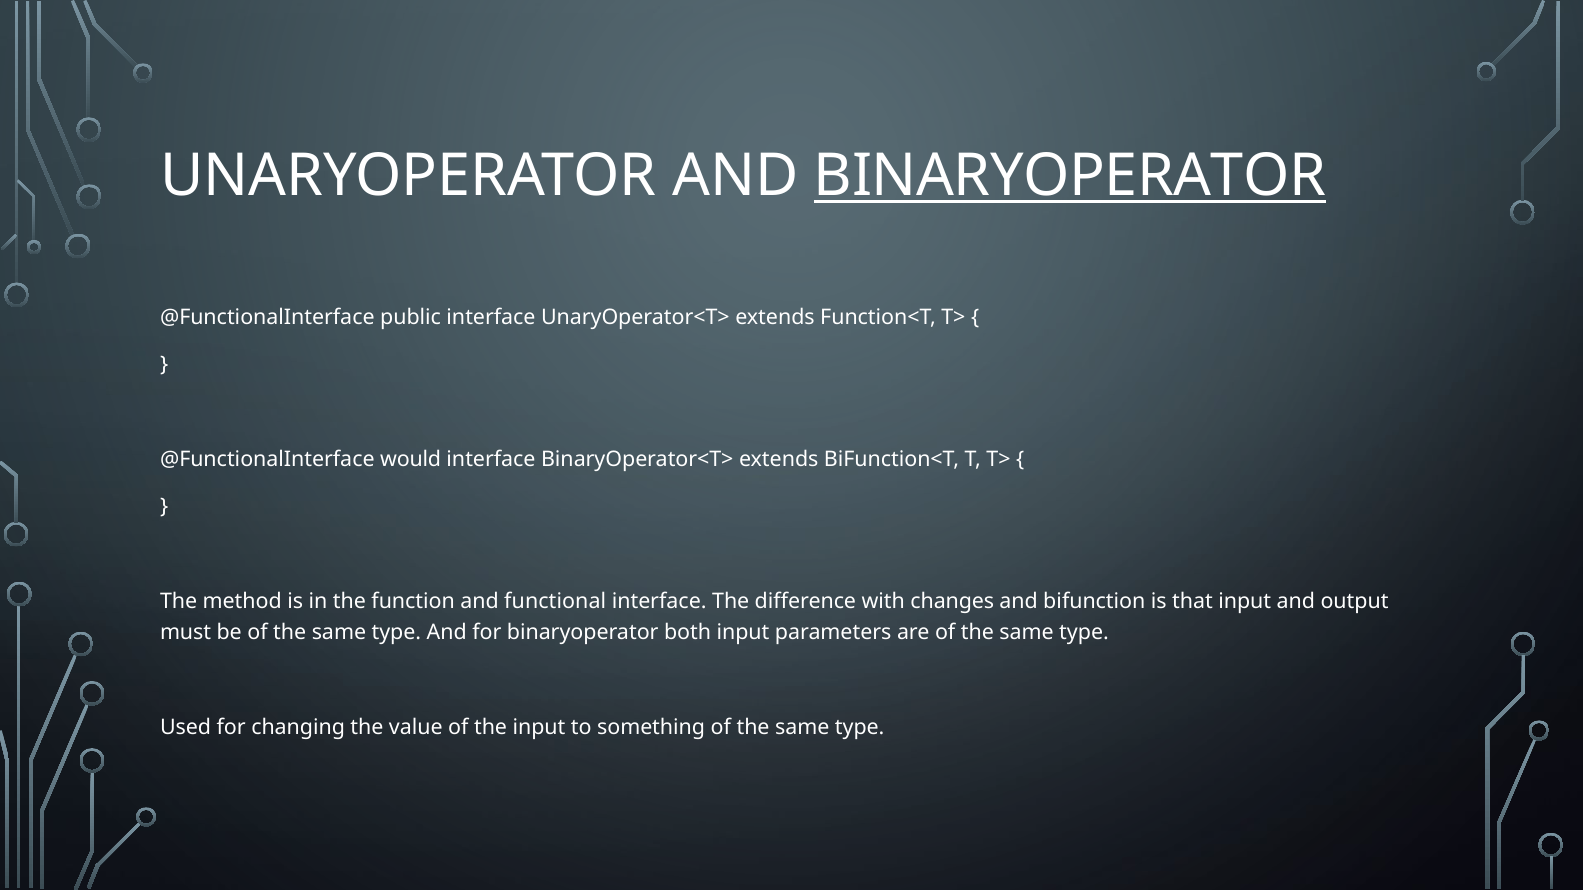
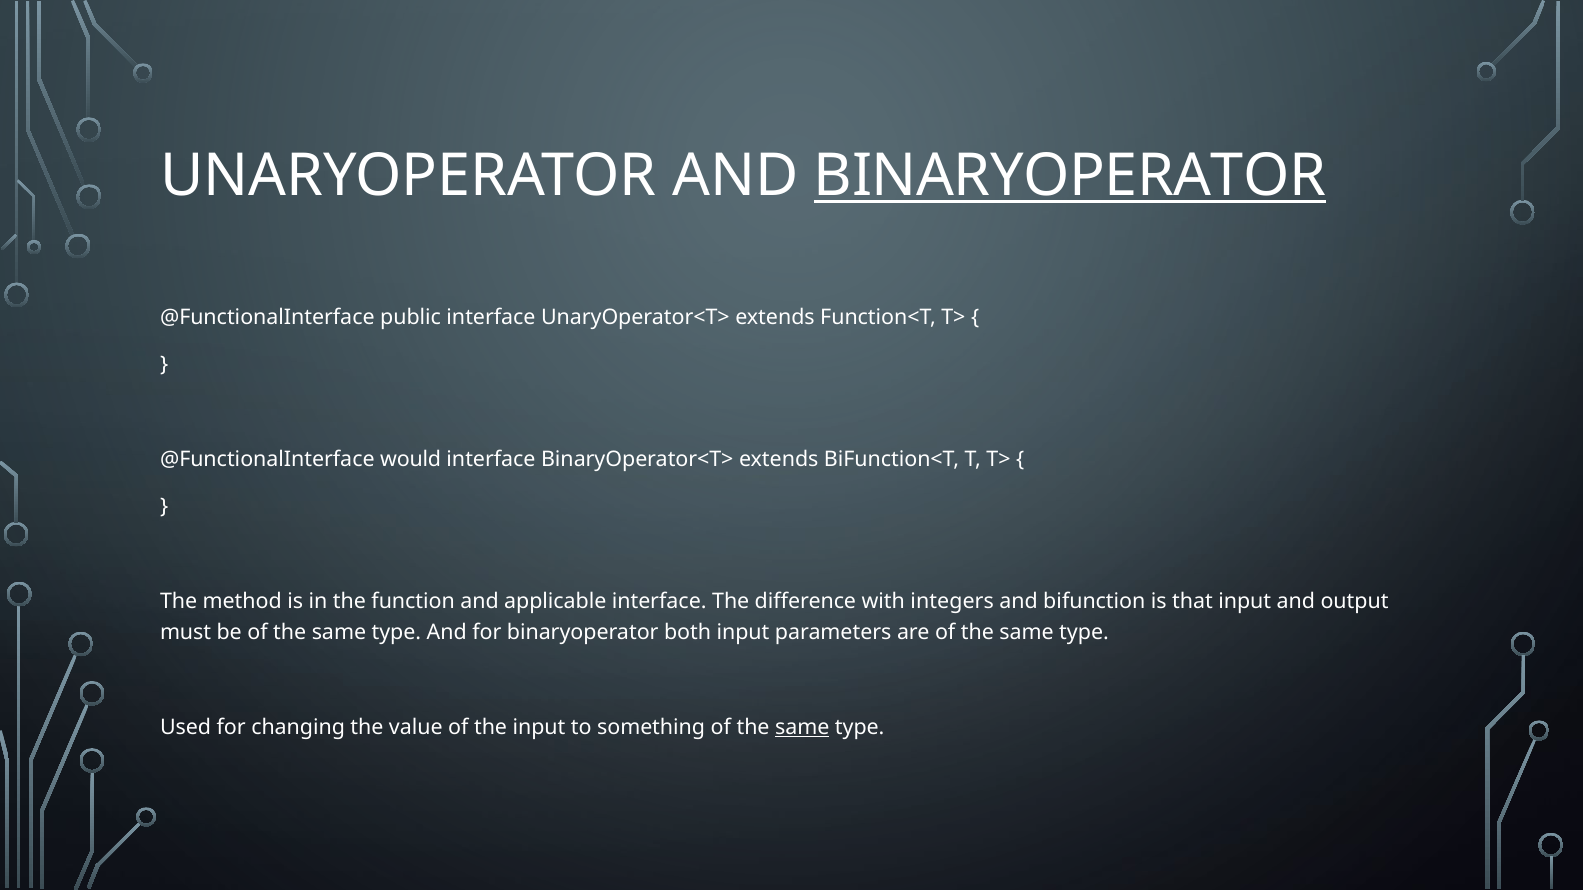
functional: functional -> applicable
changes: changes -> integers
same at (802, 728) underline: none -> present
